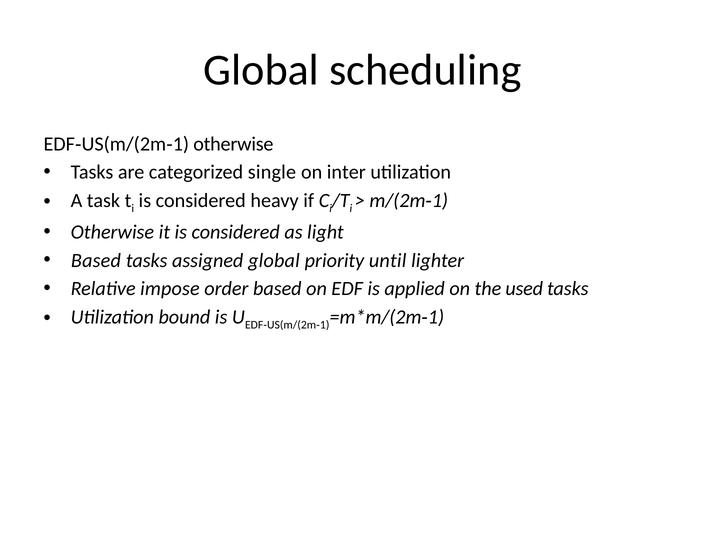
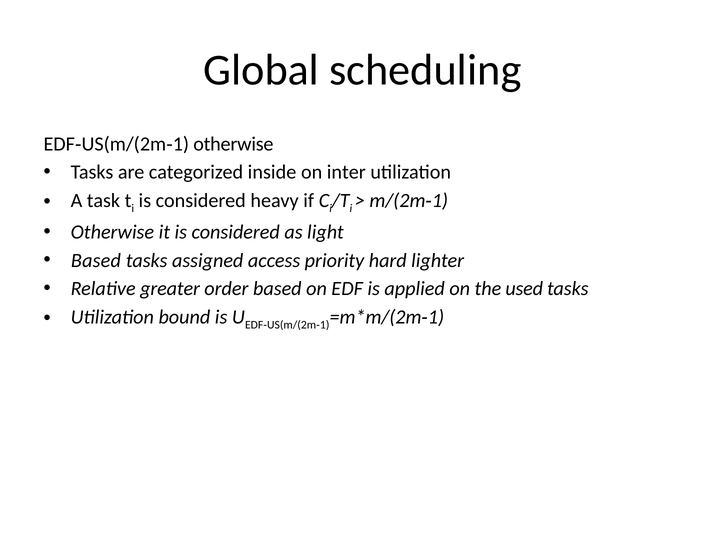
single: single -> inside
assigned global: global -> access
until: until -> hard
impose: impose -> greater
